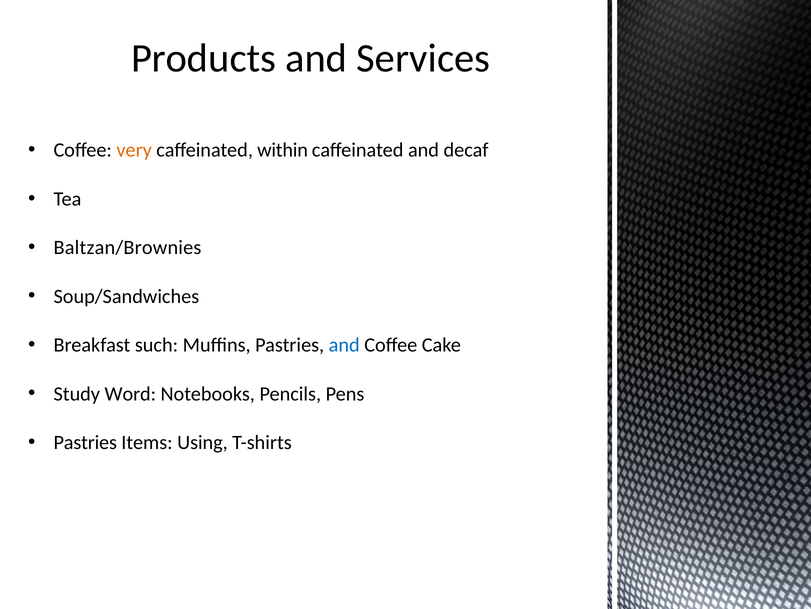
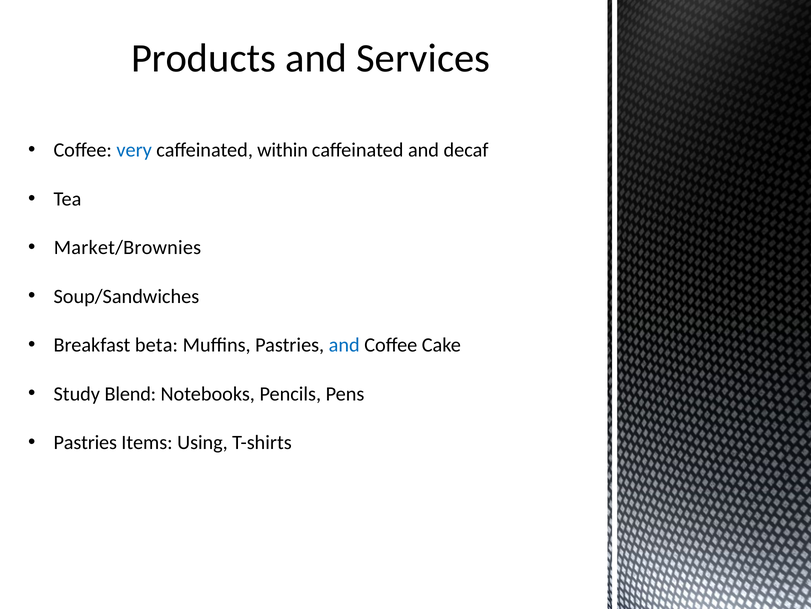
very colour: orange -> blue
Baltzan/Brownies: Baltzan/Brownies -> Market/Brownies
such: such -> beta
Word: Word -> Blend
